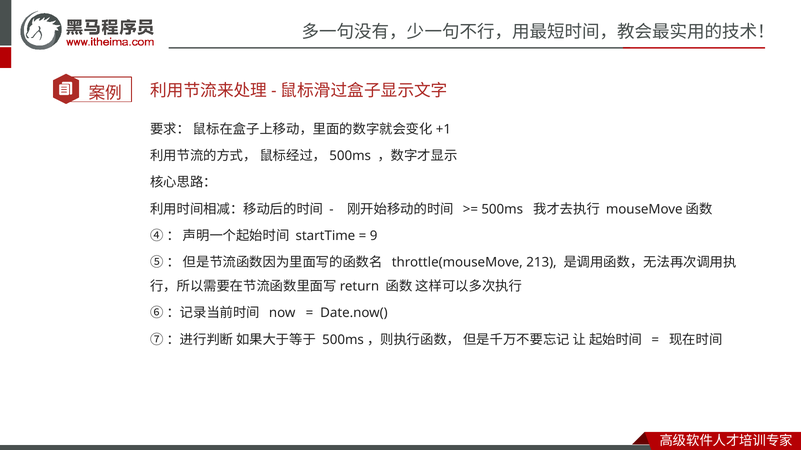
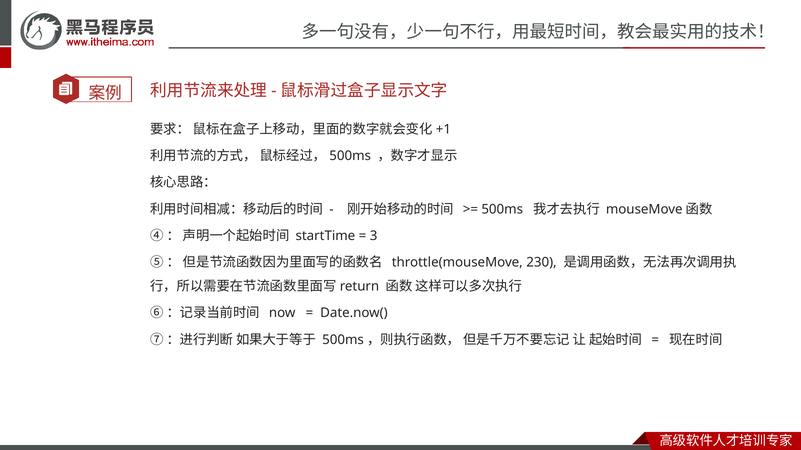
9: 9 -> 3
213: 213 -> 230
